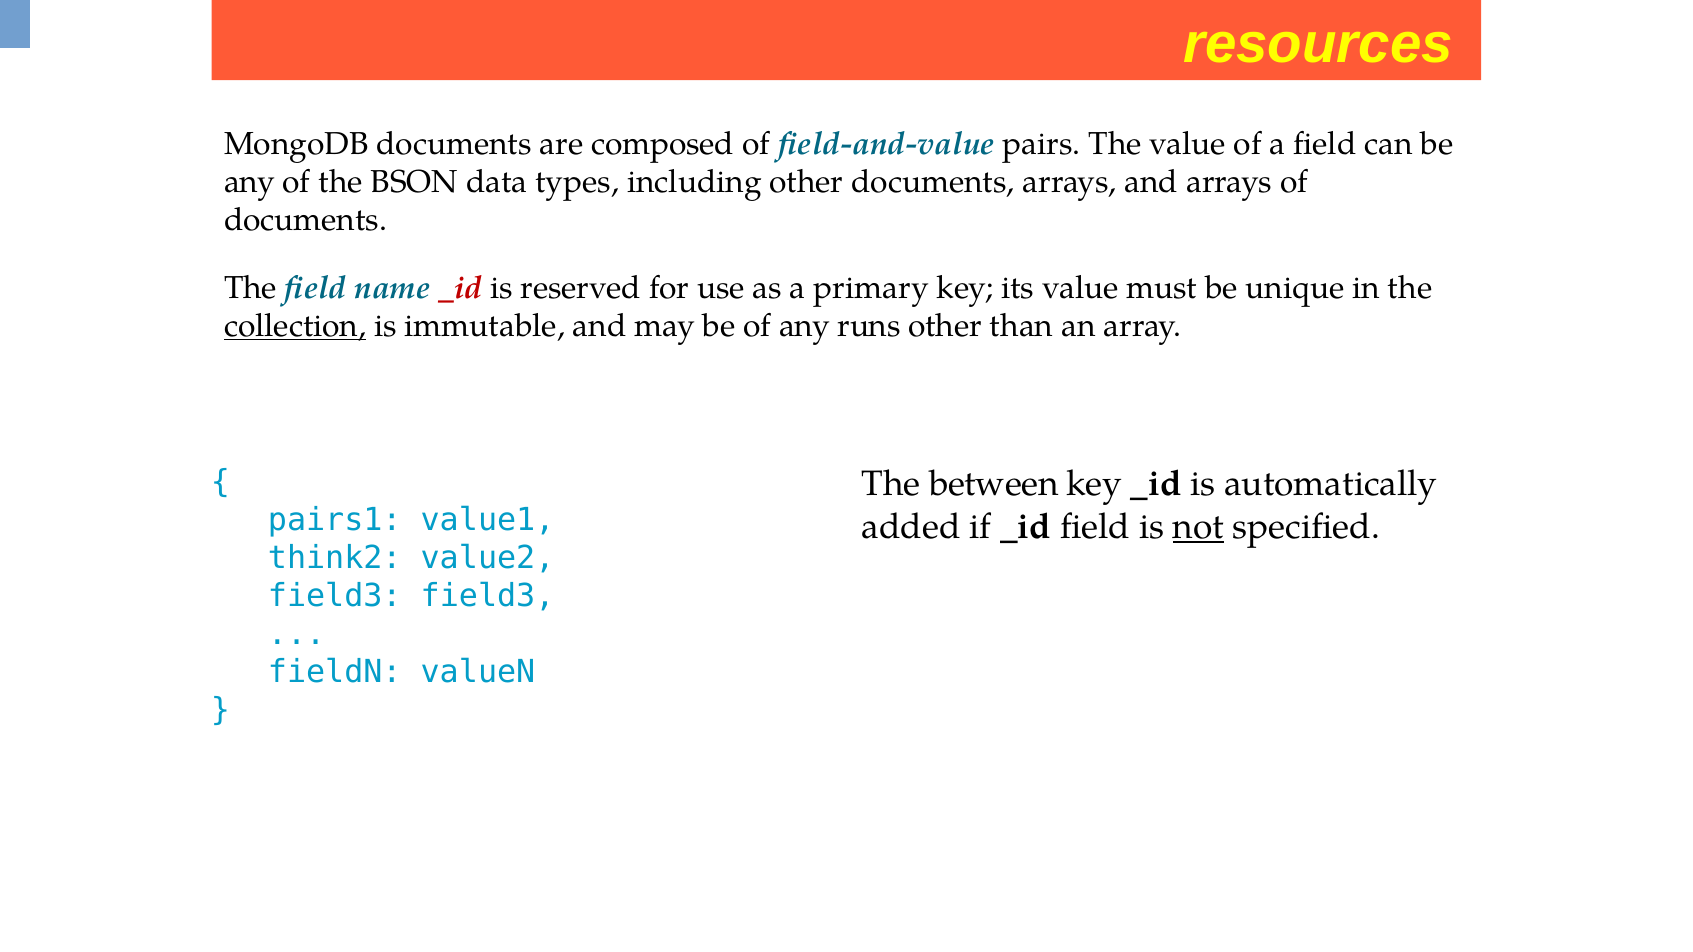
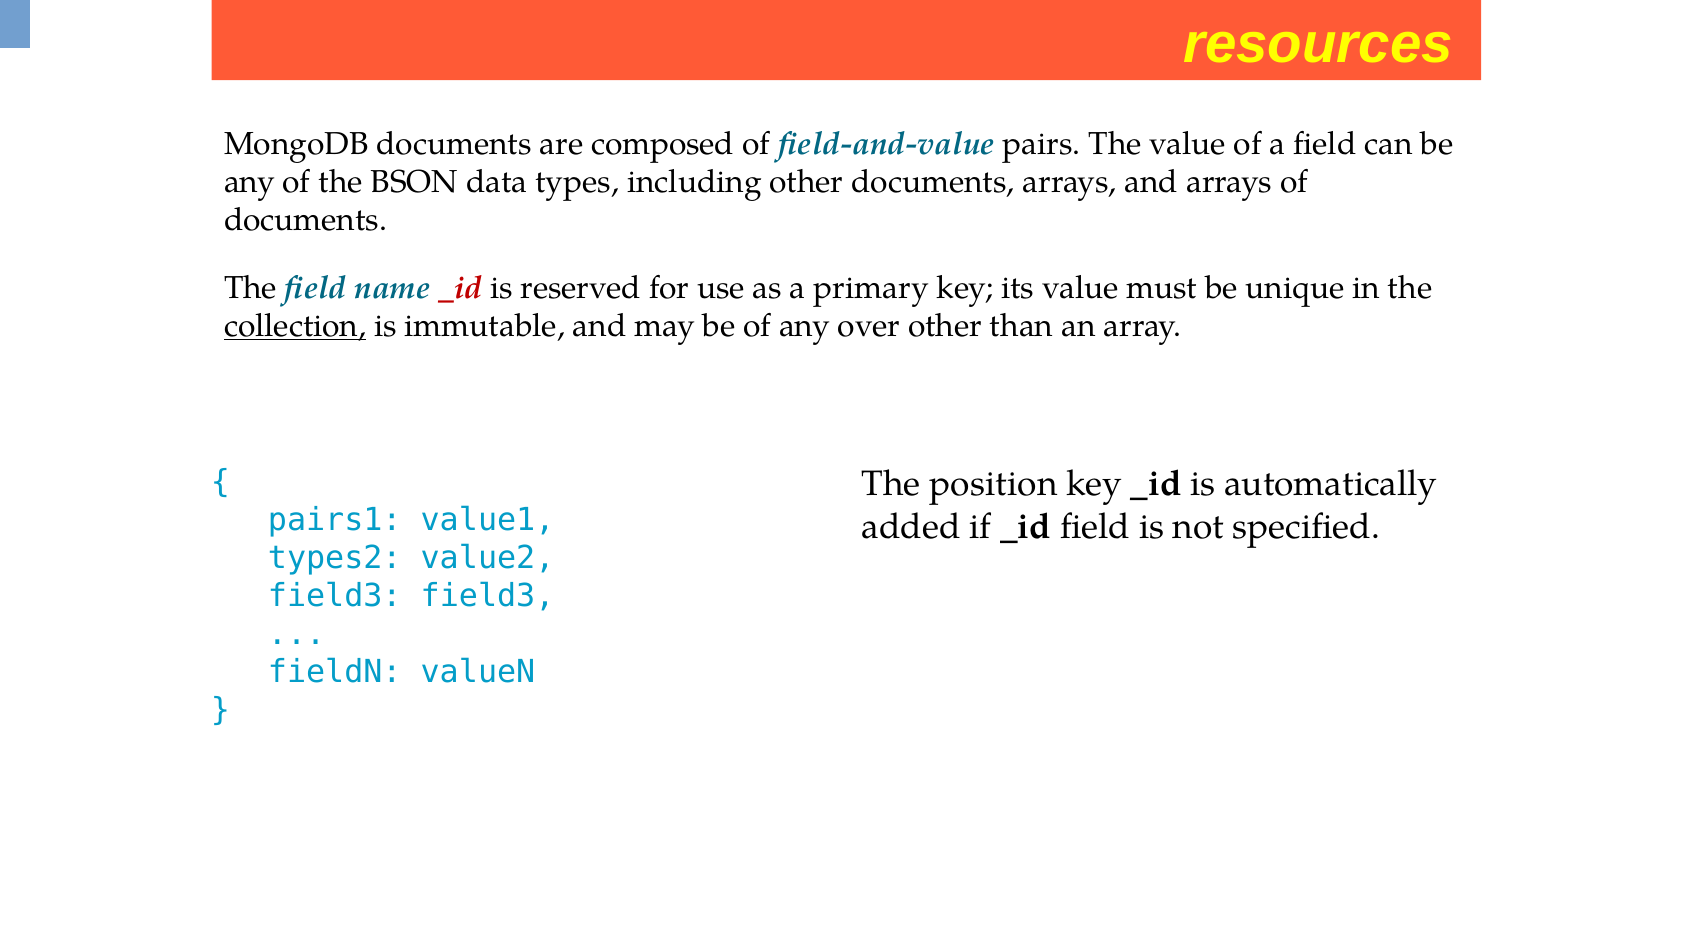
runs: runs -> over
between: between -> position
not underline: present -> none
think2: think2 -> types2
